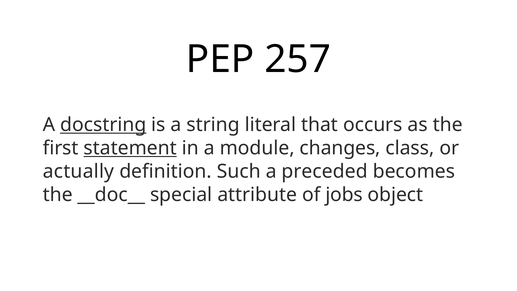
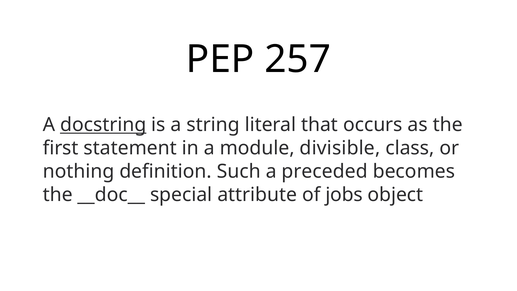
statement underline: present -> none
changes: changes -> divisible
actually: actually -> nothing
